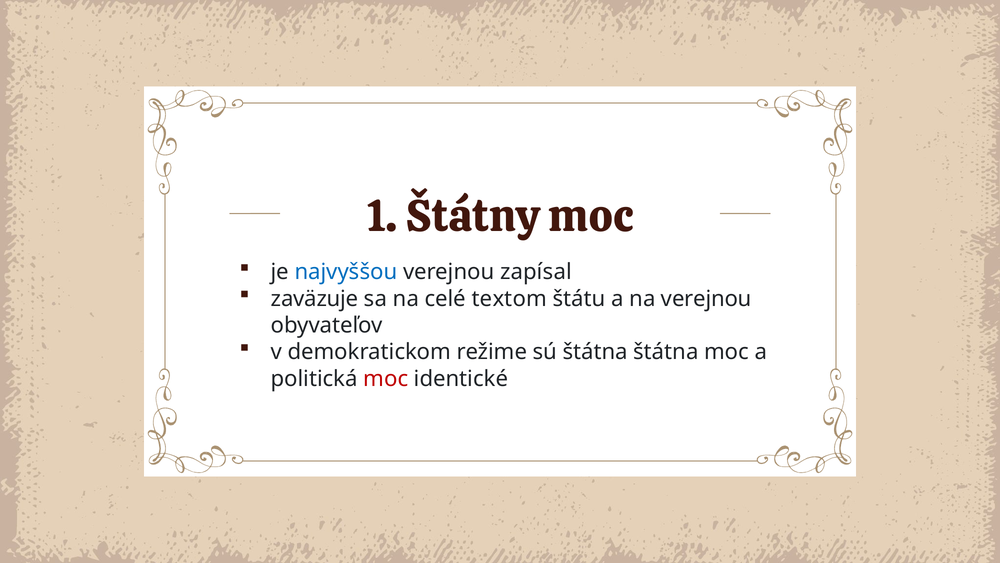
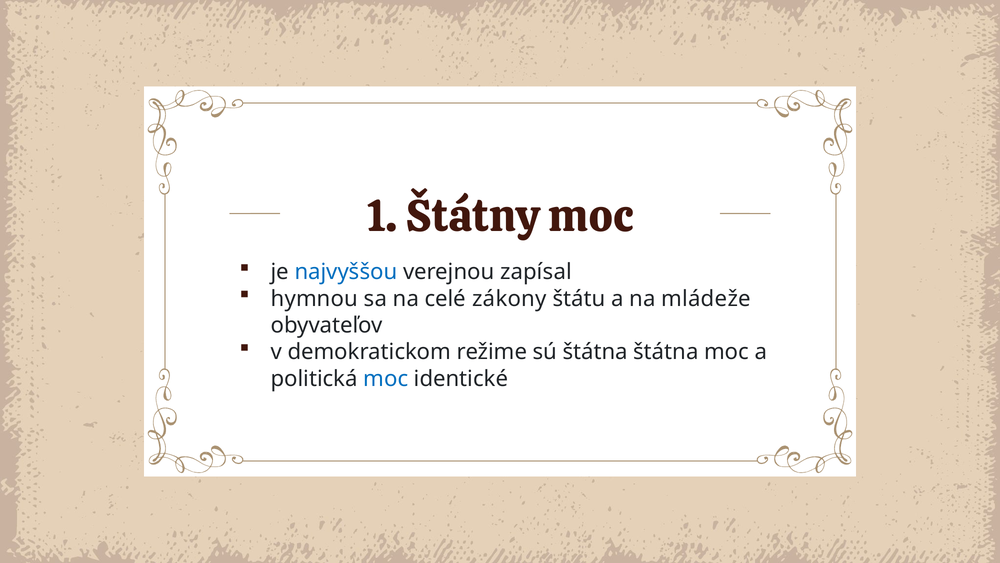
zaväzuje: zaväzuje -> hymnou
textom: textom -> zákony
na verejnou: verejnou -> mládeže
moc at (386, 378) colour: red -> blue
